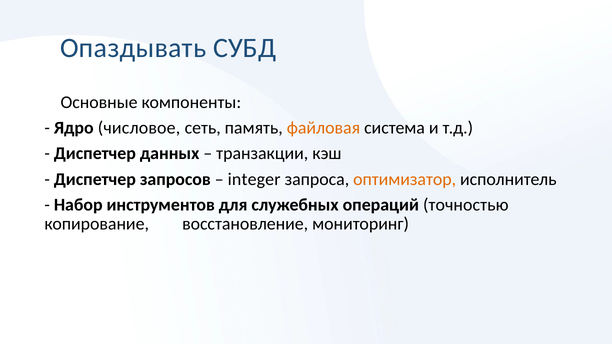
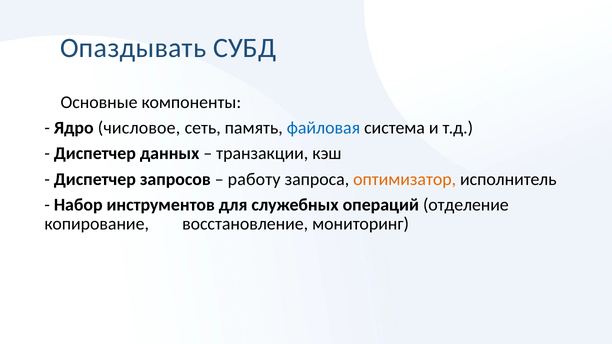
файловая colour: orange -> blue
integer: integer -> работу
точностью: точностью -> отделение
